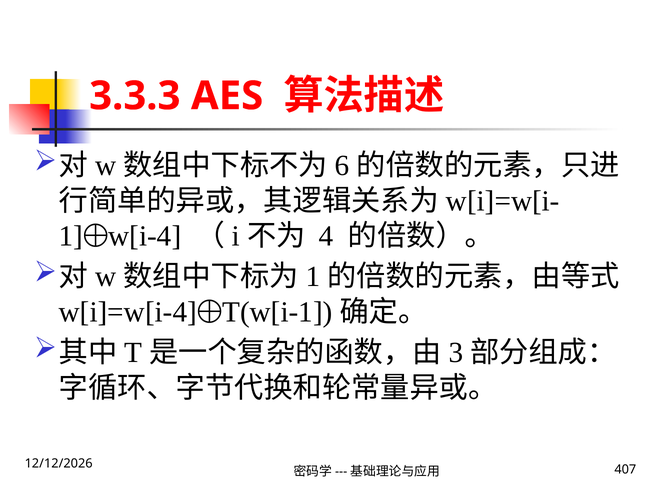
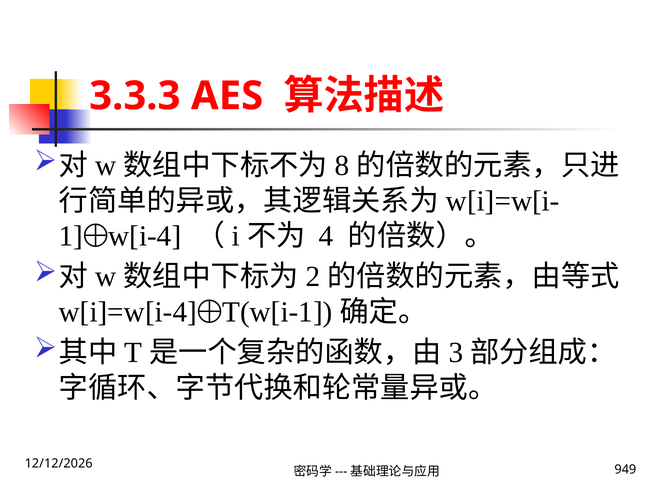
6: 6 -> 8
1 at (313, 277): 1 -> 2
407: 407 -> 949
